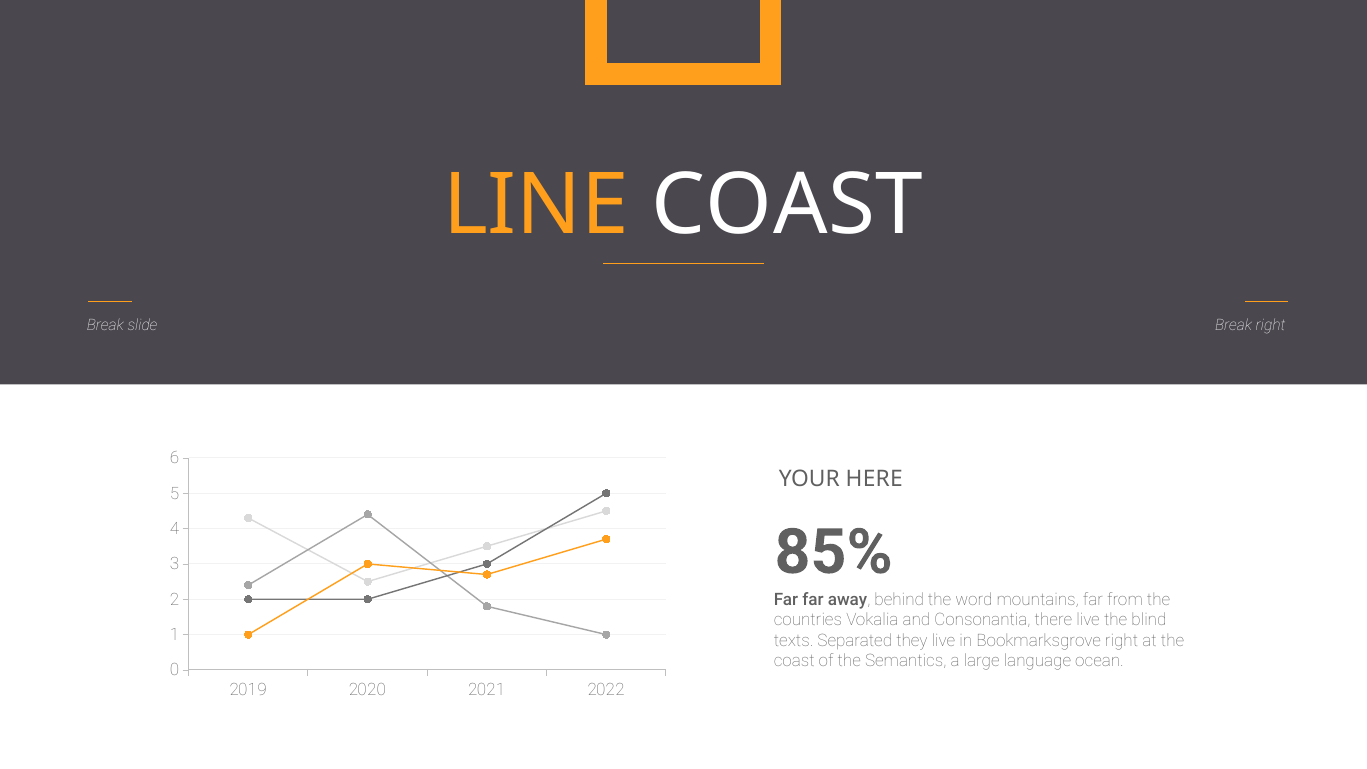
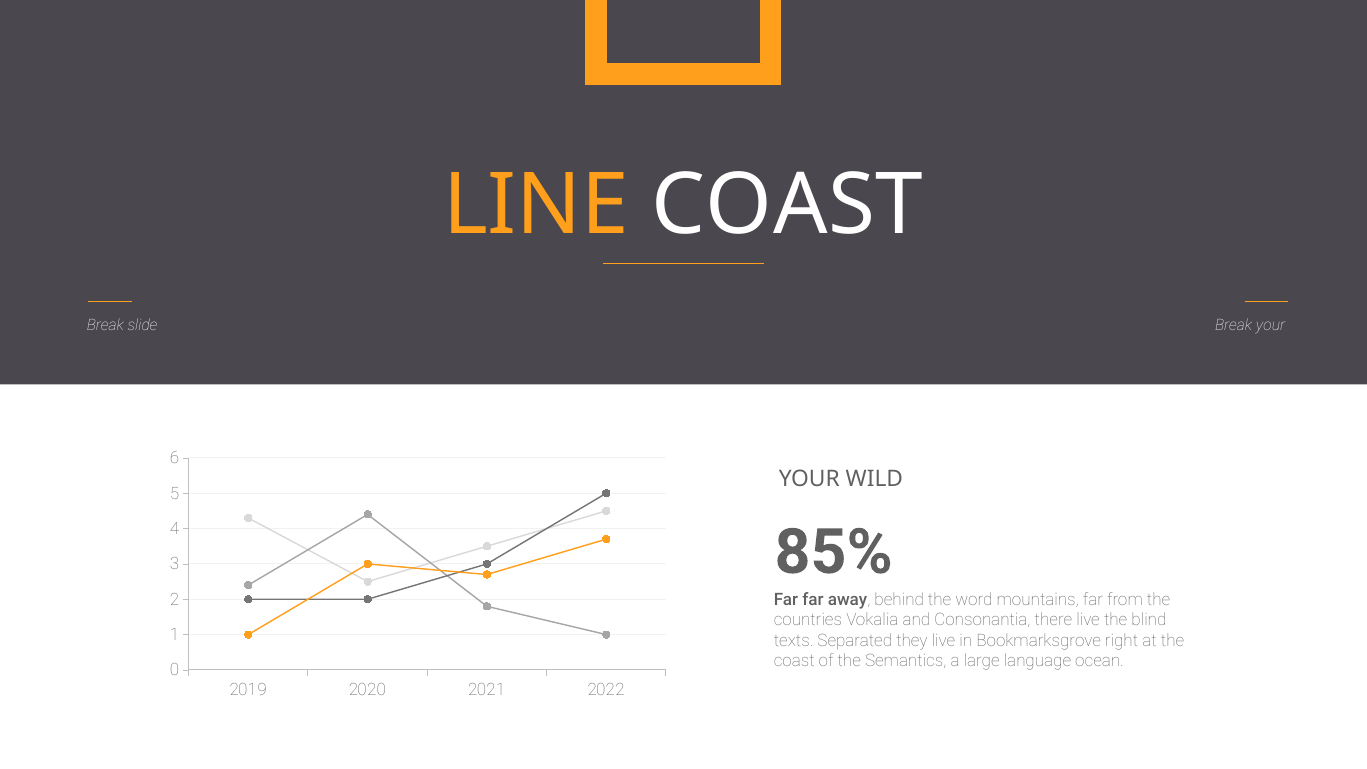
Break right: right -> your
HERE: HERE -> WILD
